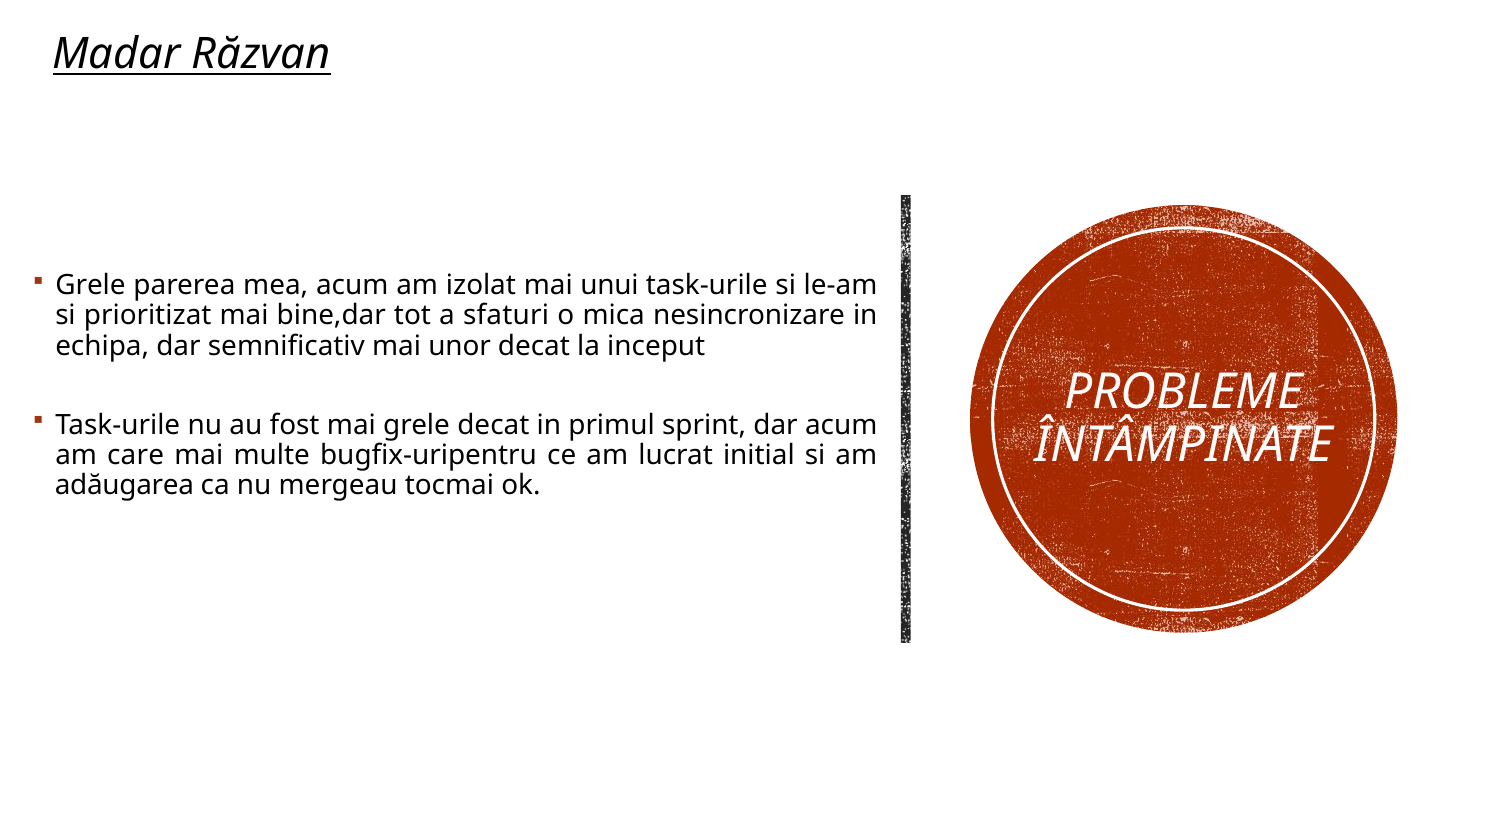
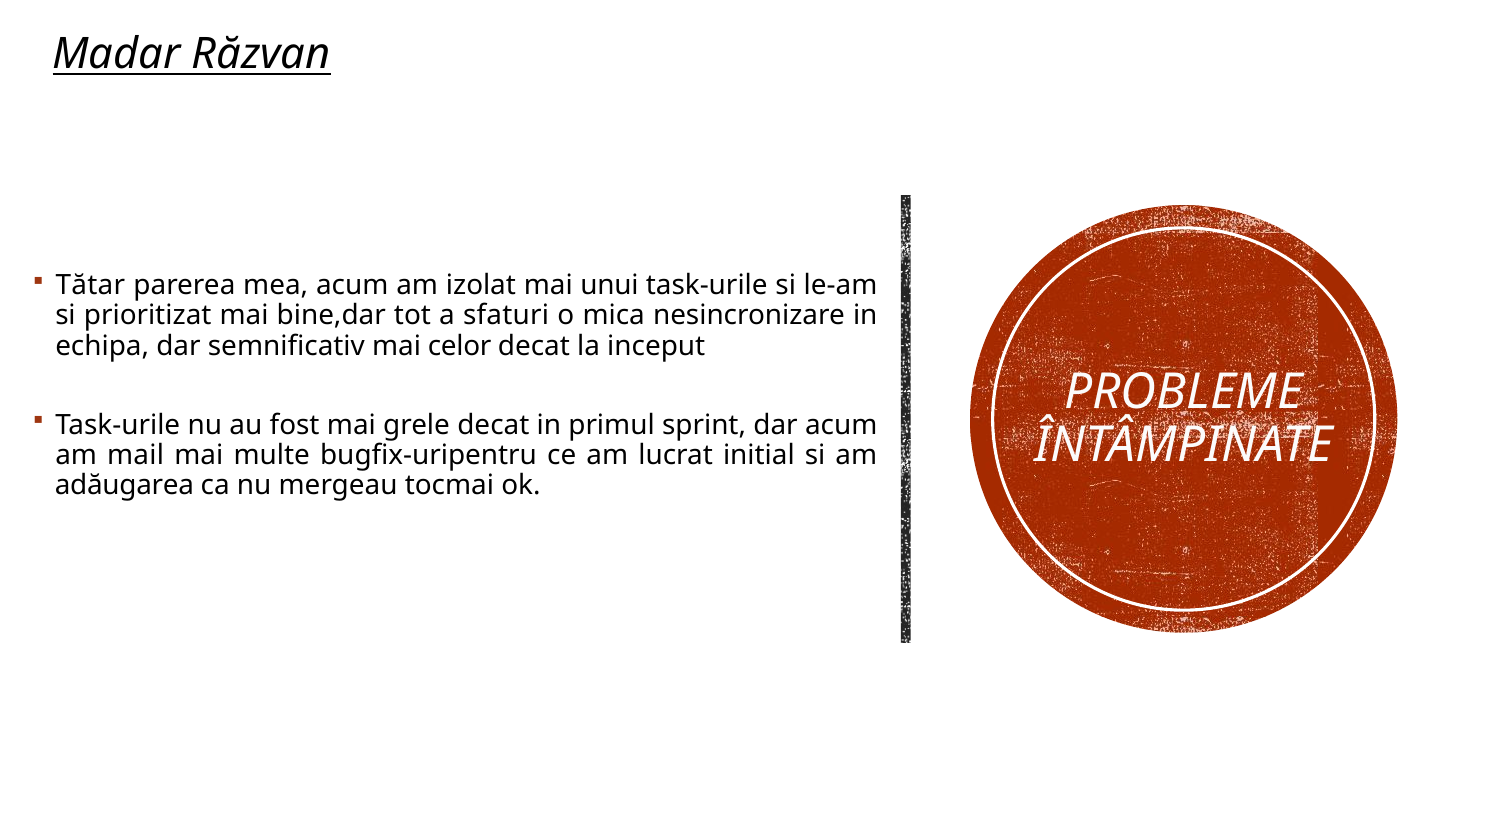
Grele at (90, 285): Grele -> Tătar
unor: unor -> celor
care: care -> mail
